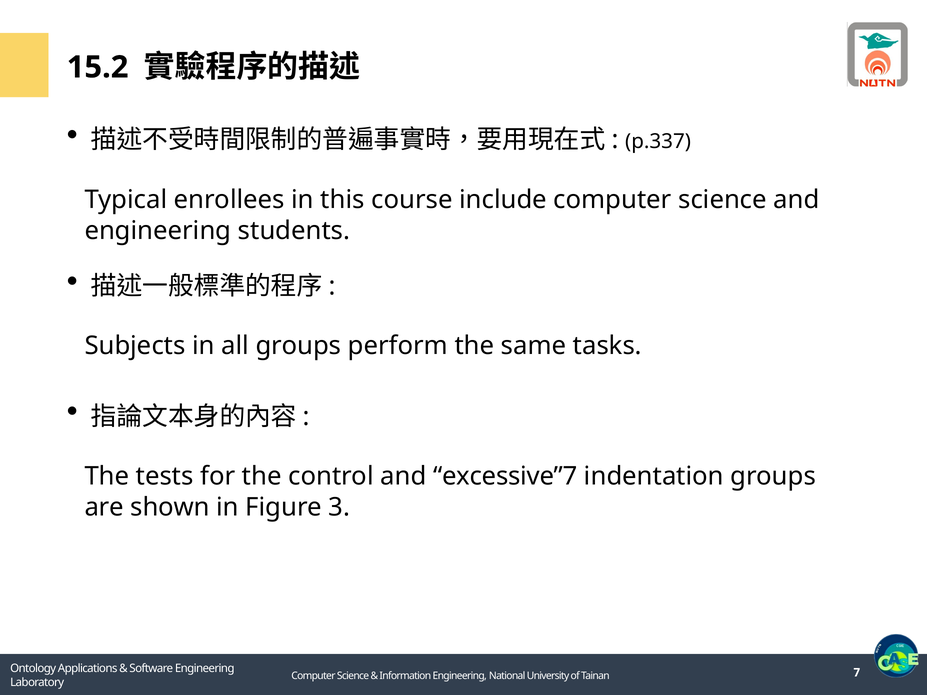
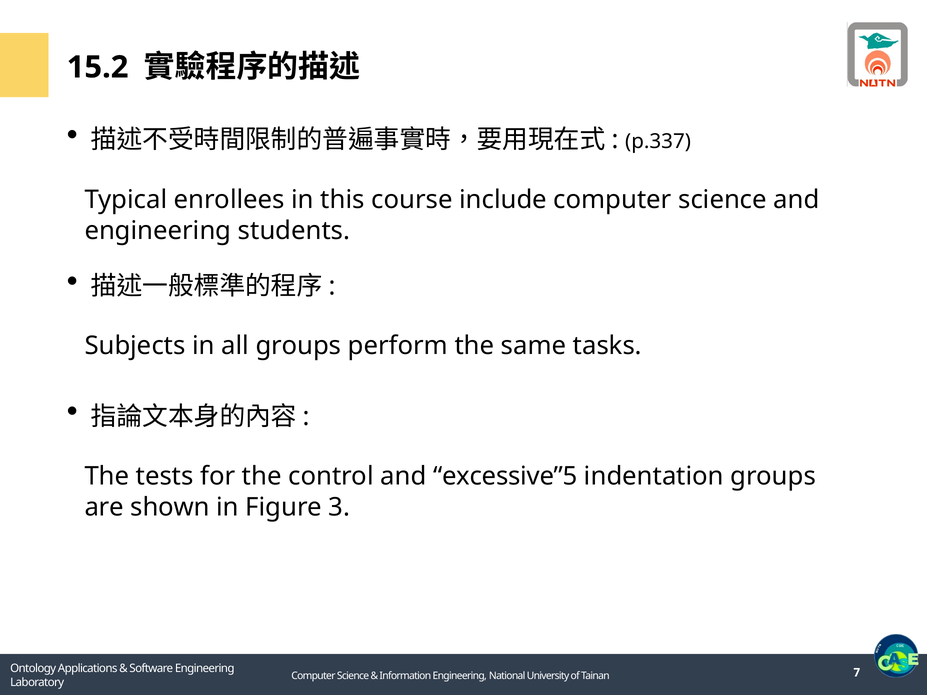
excessive”7: excessive”7 -> excessive”5
